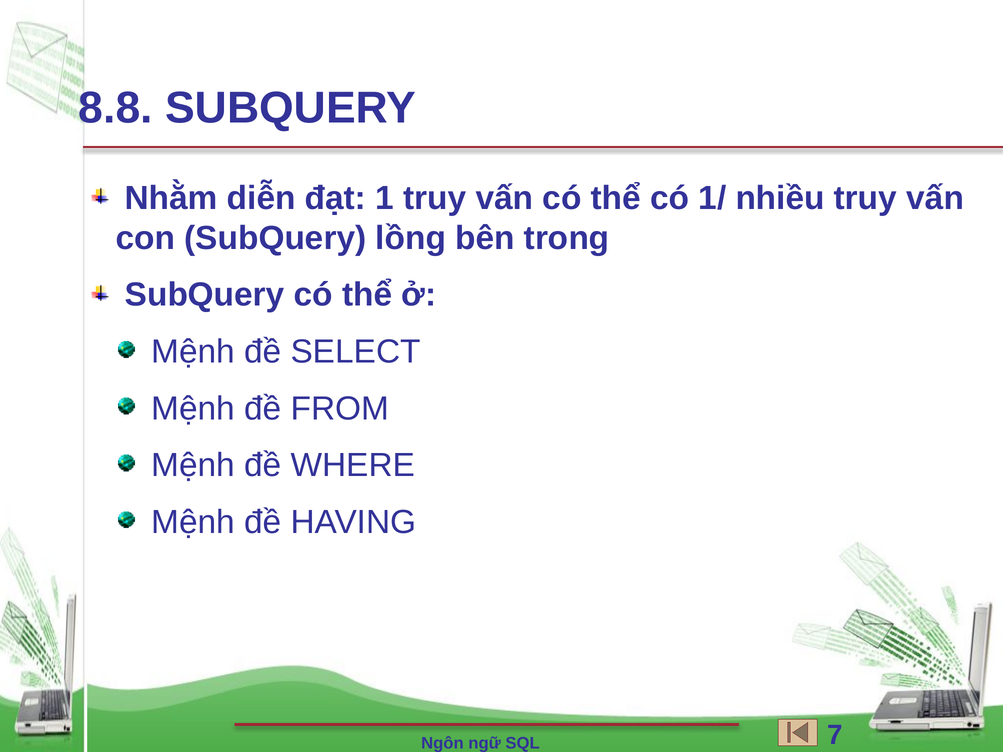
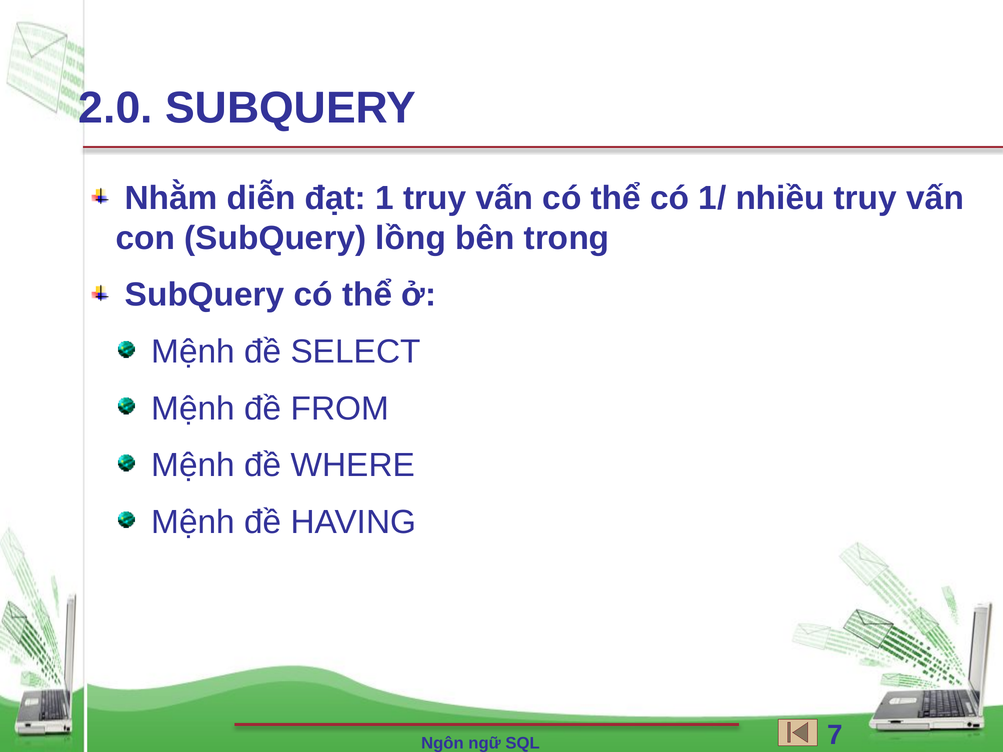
8.8: 8.8 -> 2.0
